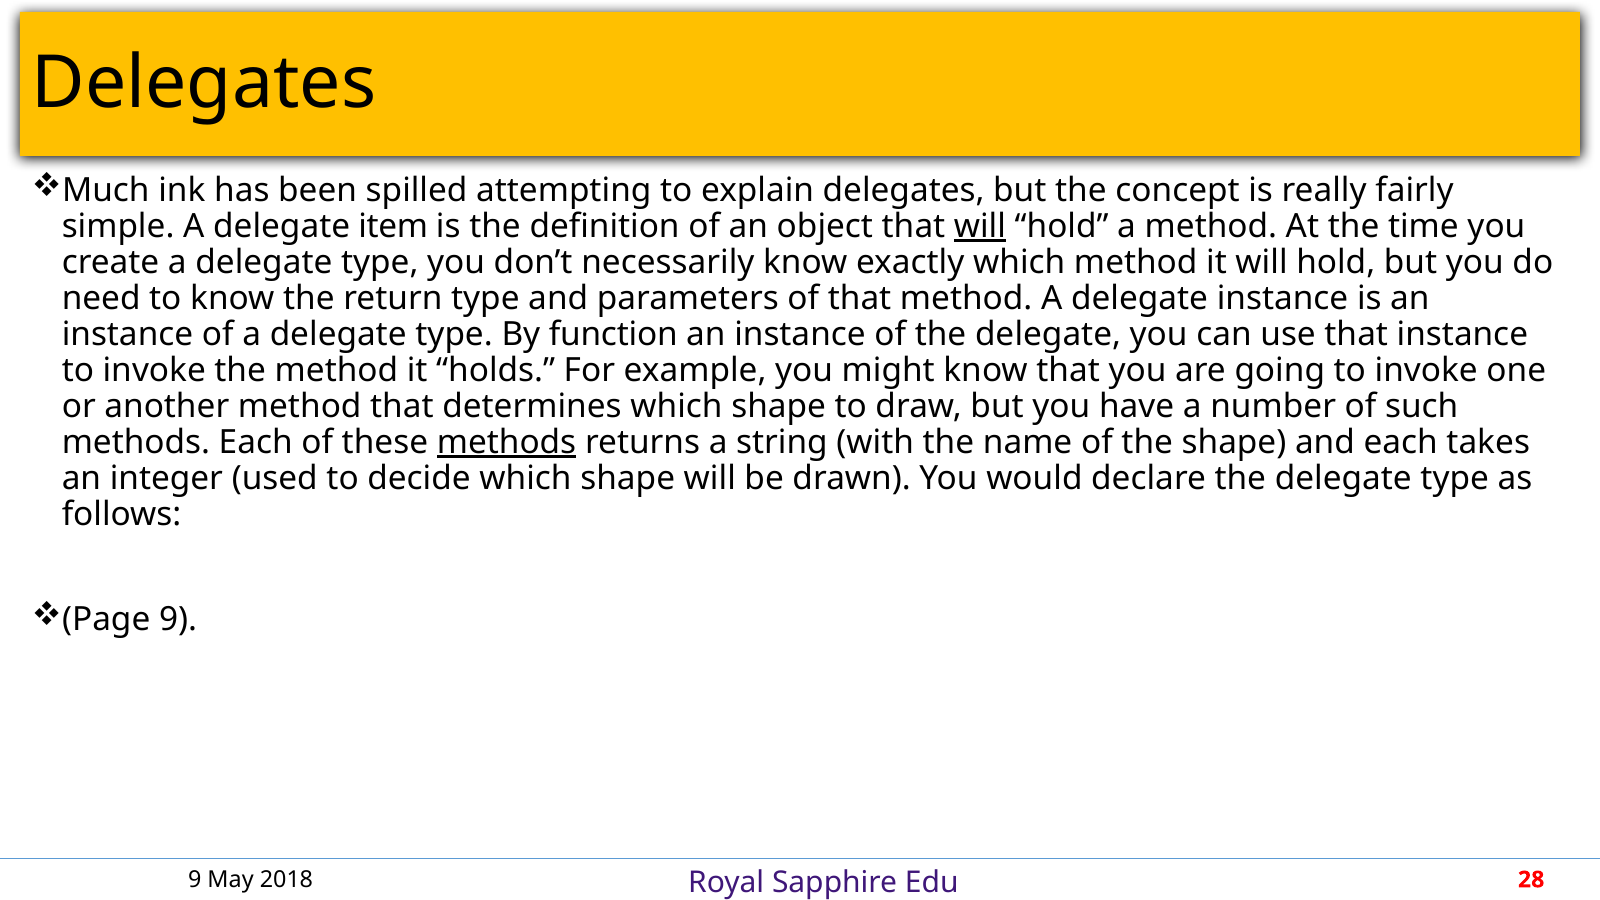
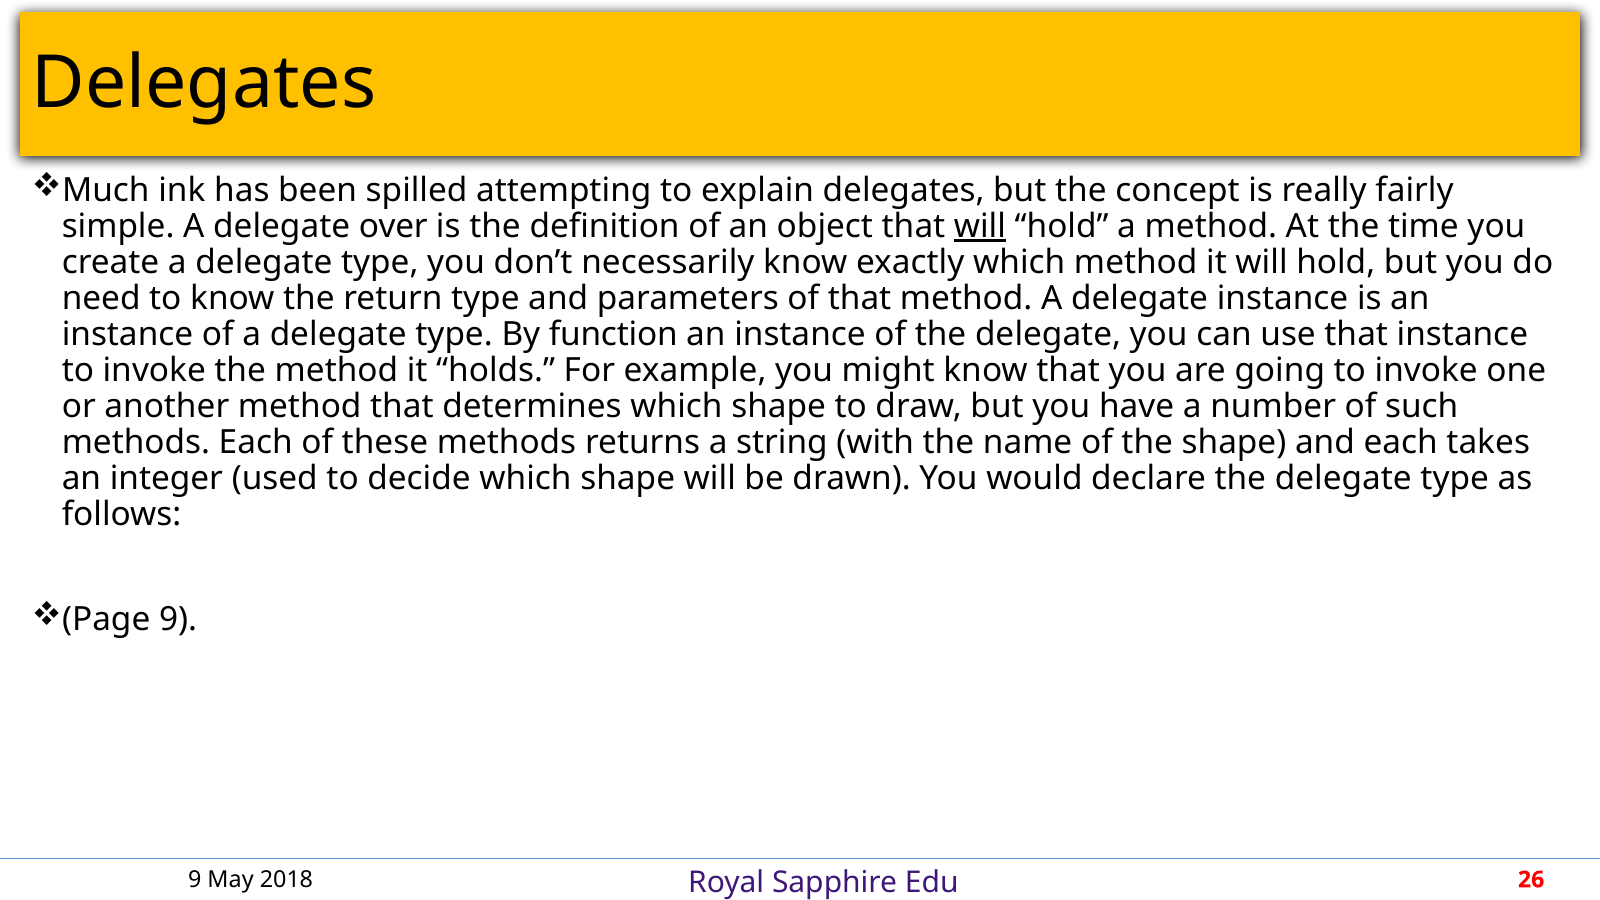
item: item -> over
methods at (507, 442) underline: present -> none
28: 28 -> 26
